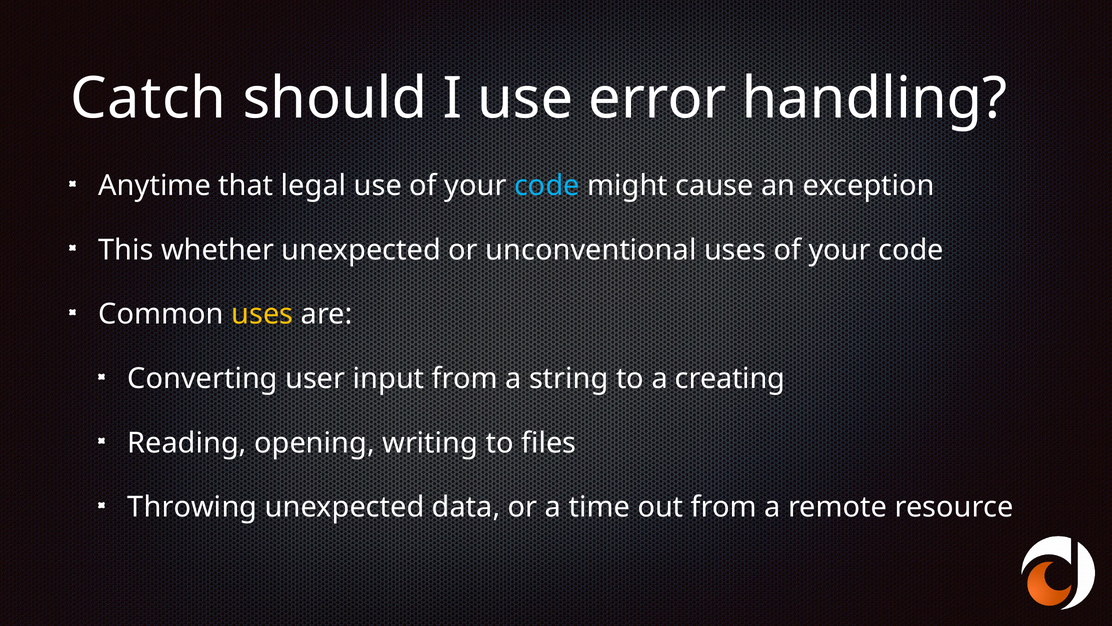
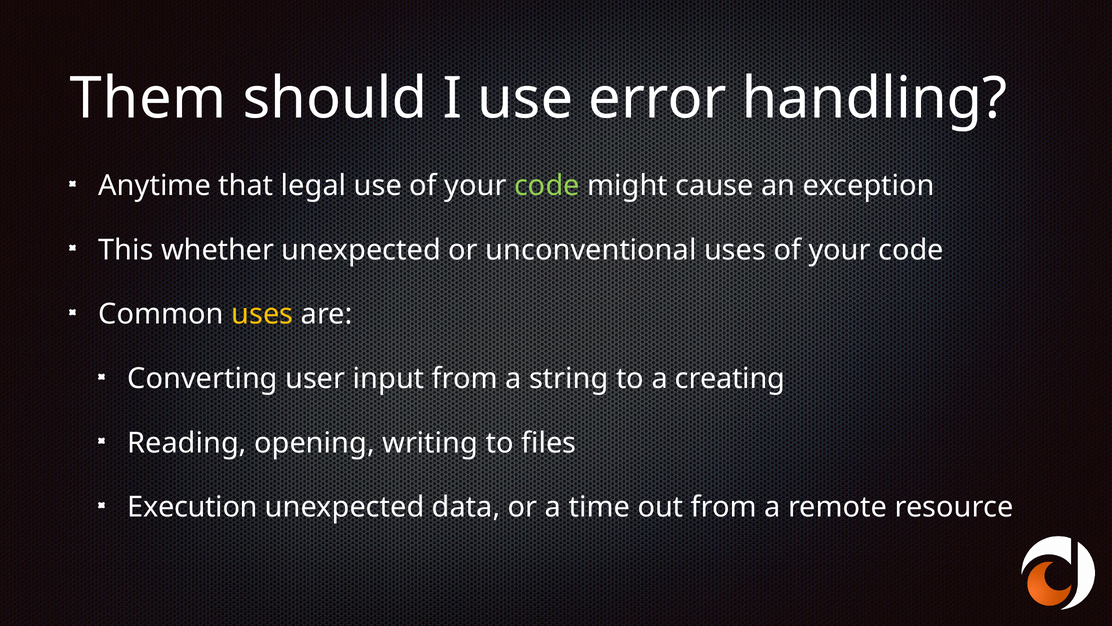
Catch: Catch -> Them
code at (547, 185) colour: light blue -> light green
Throwing: Throwing -> Execution
